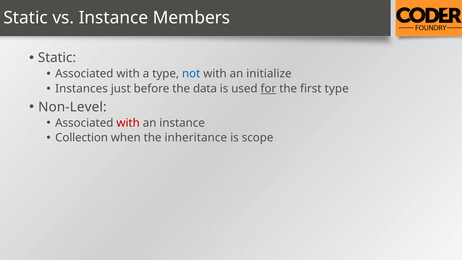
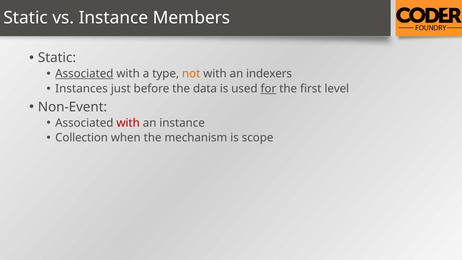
Associated at (84, 74) underline: none -> present
not colour: blue -> orange
initialize: initialize -> indexers
first type: type -> level
Non-Level: Non-Level -> Non-Event
inheritance: inheritance -> mechanism
